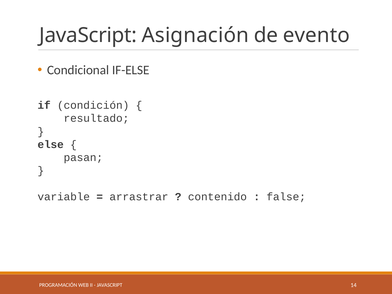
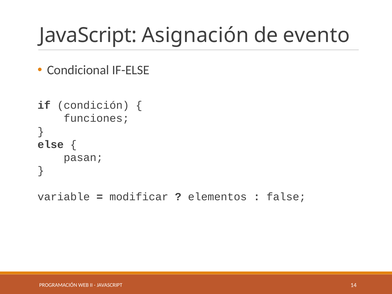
resultado: resultado -> funciones
arrastrar: arrastrar -> modificar
contenido: contenido -> elementos
